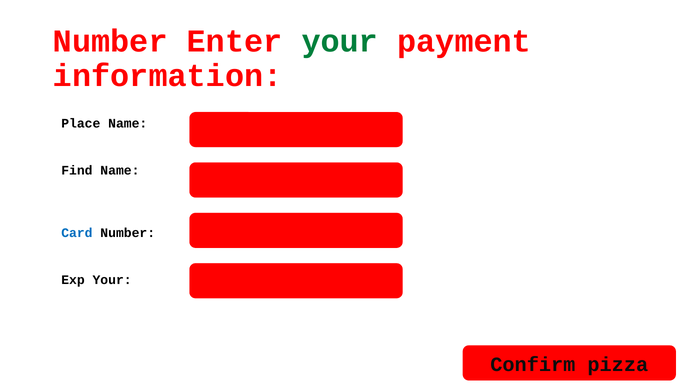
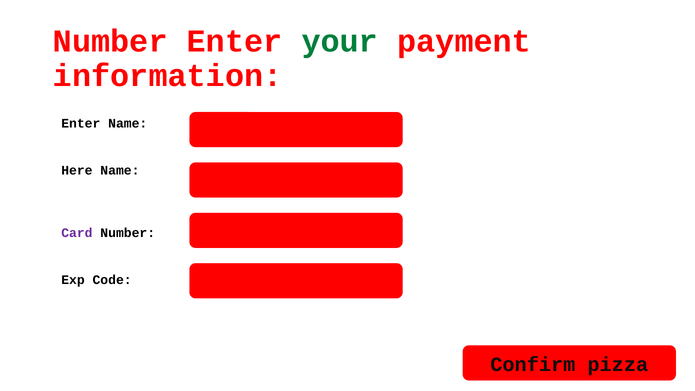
Place at (81, 124): Place -> Enter
Find: Find -> Here
Card colour: blue -> purple
Exp Your: Your -> Code
